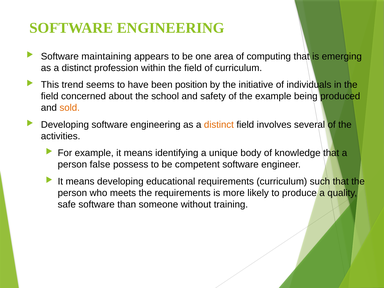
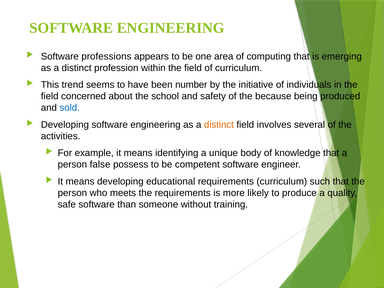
maintaining: maintaining -> professions
position: position -> number
the example: example -> because
sold colour: orange -> blue
